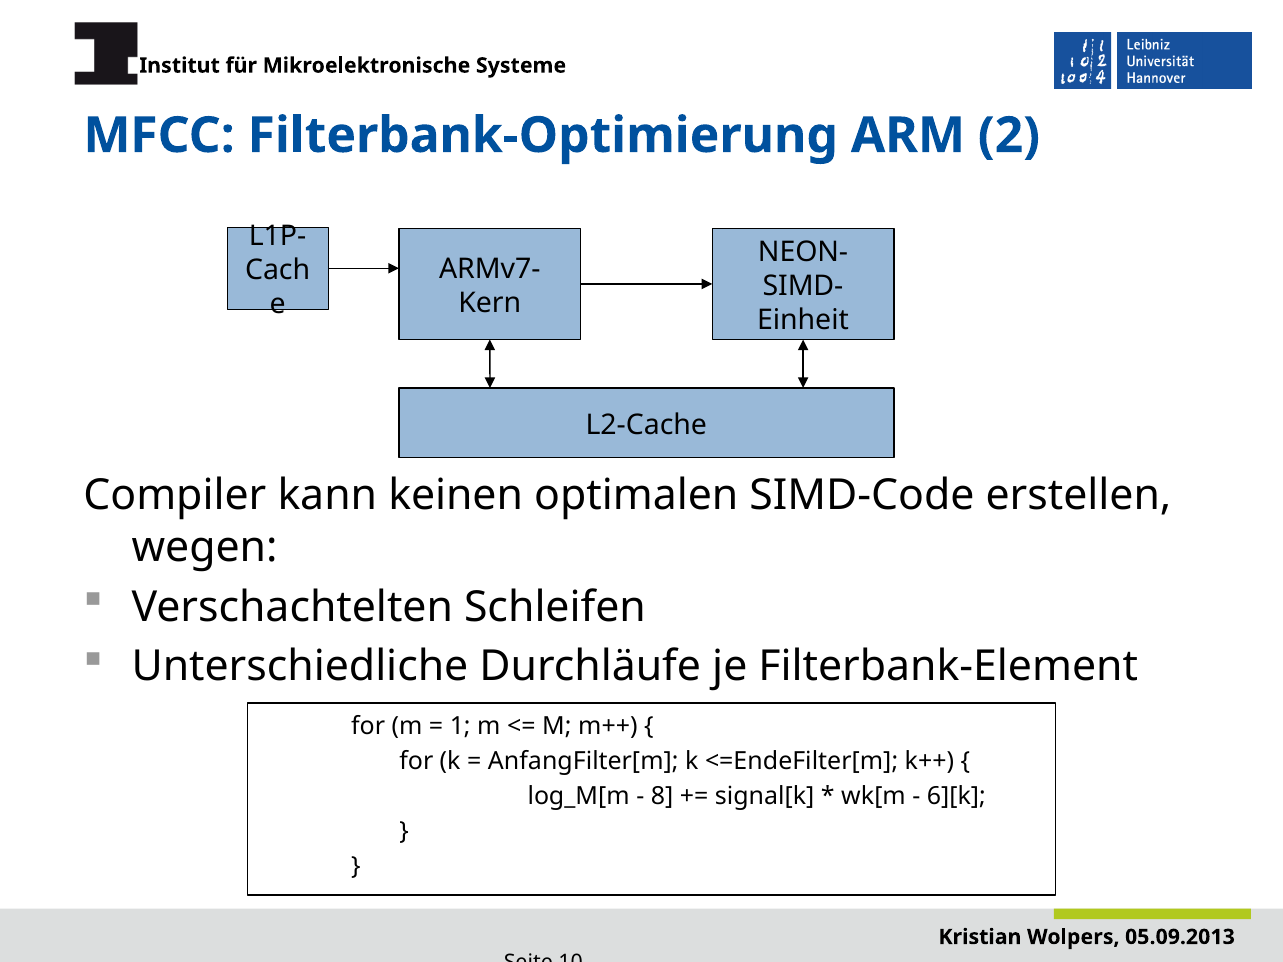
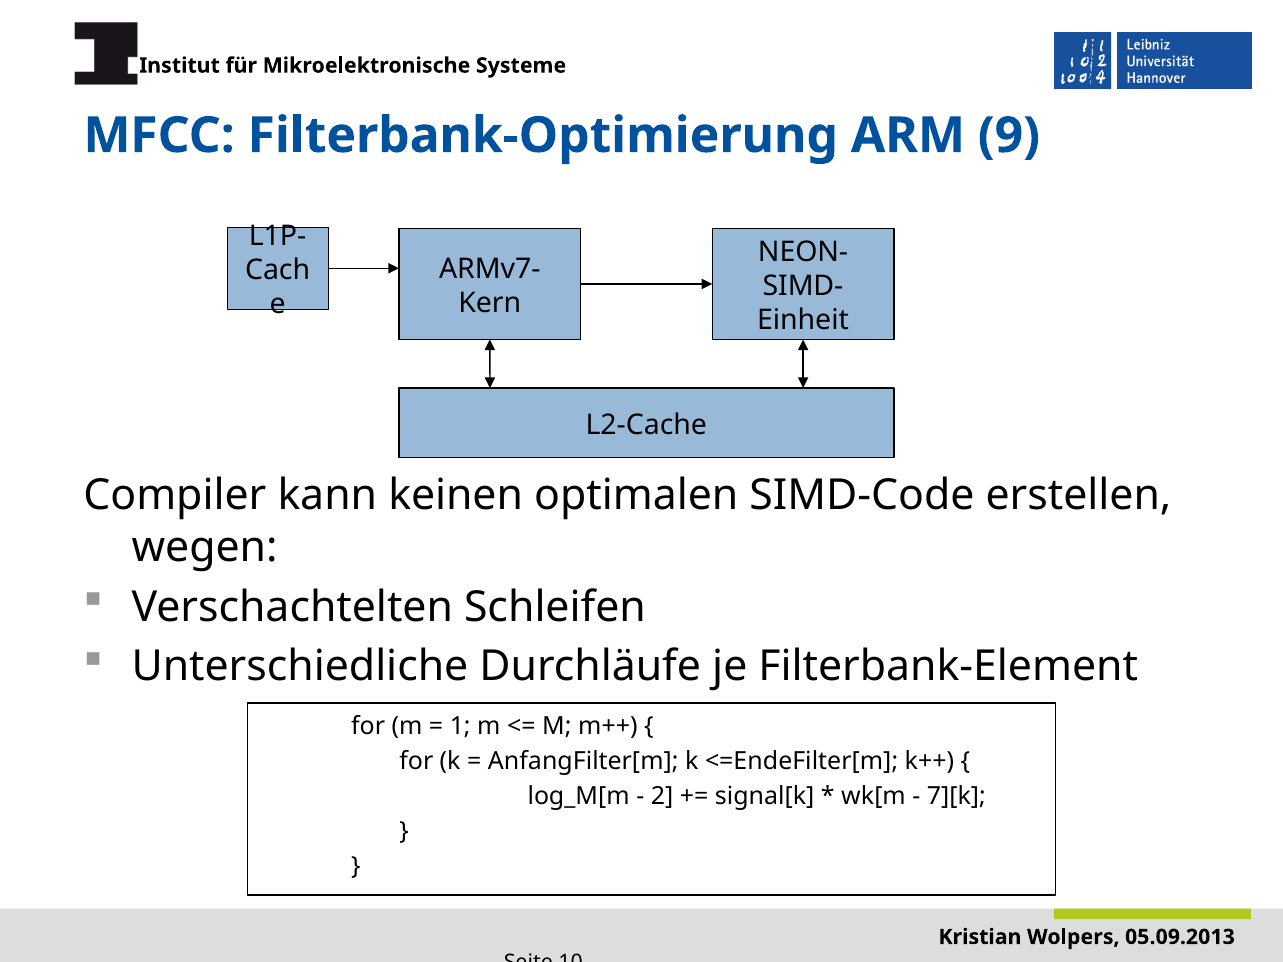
2: 2 -> 9
8: 8 -> 2
6][k: 6][k -> 7][k
